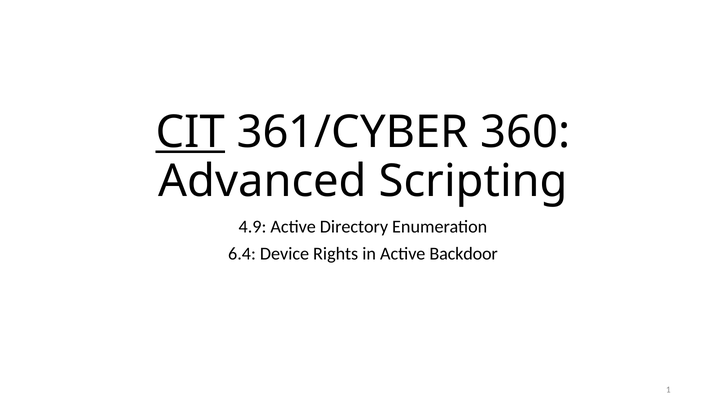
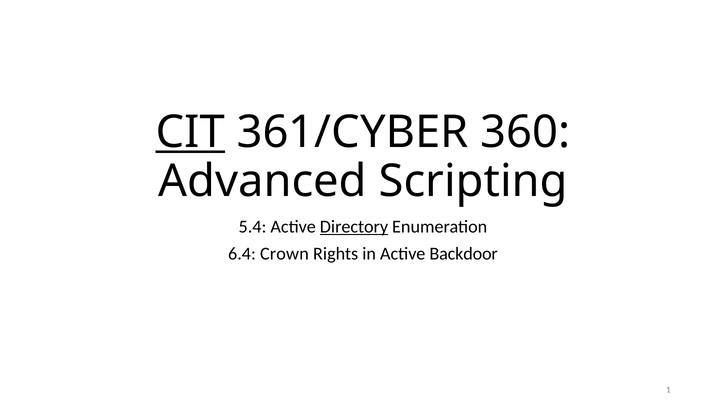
4.9: 4.9 -> 5.4
Directory underline: none -> present
Device: Device -> Crown
